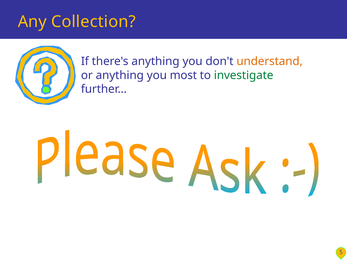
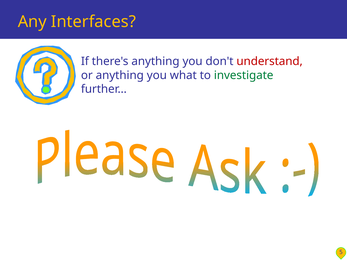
Collection: Collection -> Interfaces
understand colour: orange -> red
most: most -> what
